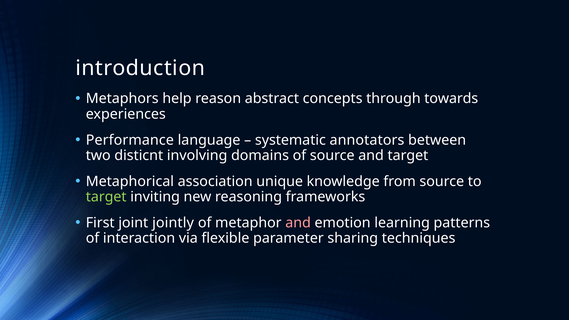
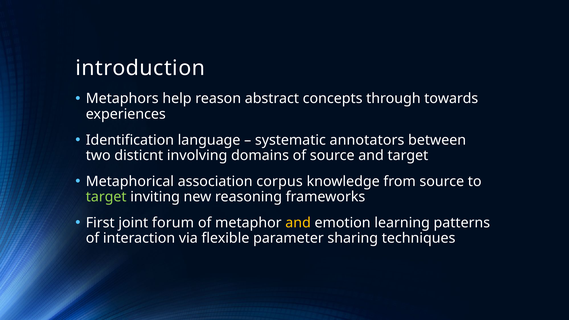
Performance: Performance -> Identification
unique: unique -> corpus
jointly: jointly -> forum
and at (298, 223) colour: pink -> yellow
